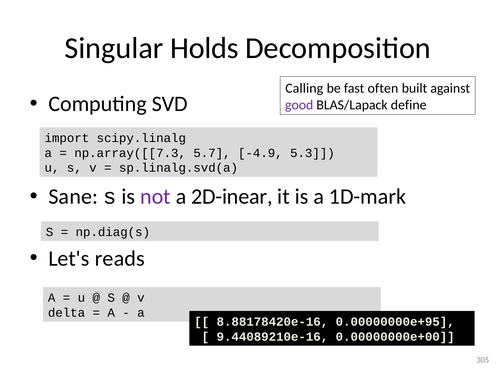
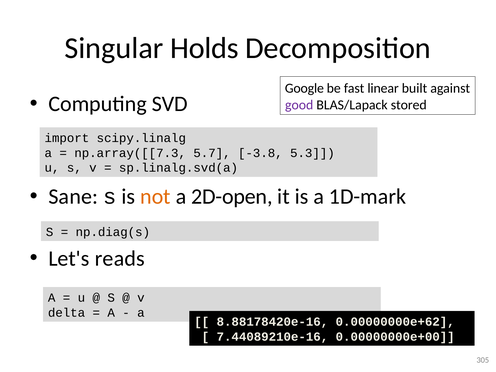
Calling: Calling -> Google
often: often -> linear
define: define -> stored
-4.9: -4.9 -> -3.8
not colour: purple -> orange
2D-inear: 2D-inear -> 2D-open
0.00000000e+95: 0.00000000e+95 -> 0.00000000e+62
9.44089210e-16: 9.44089210e-16 -> 7.44089210e-16
